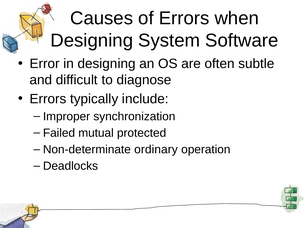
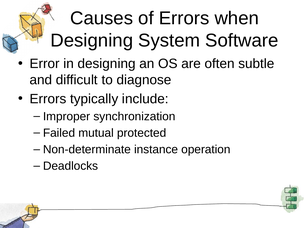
ordinary: ordinary -> instance
